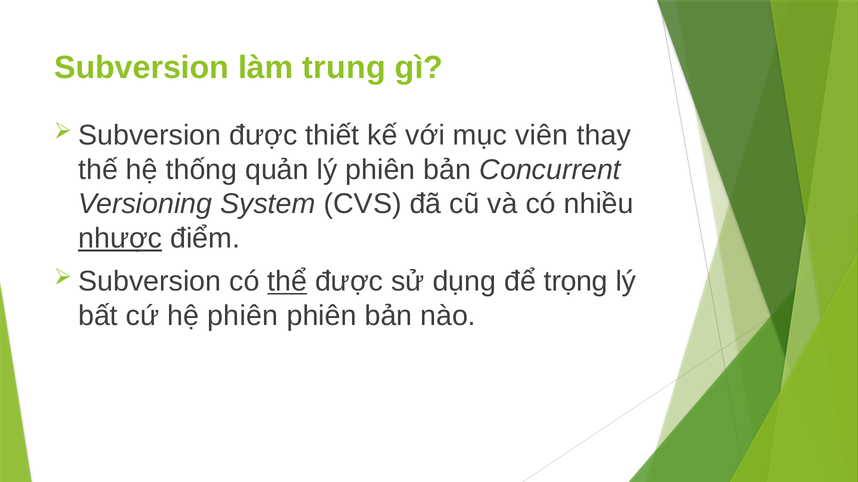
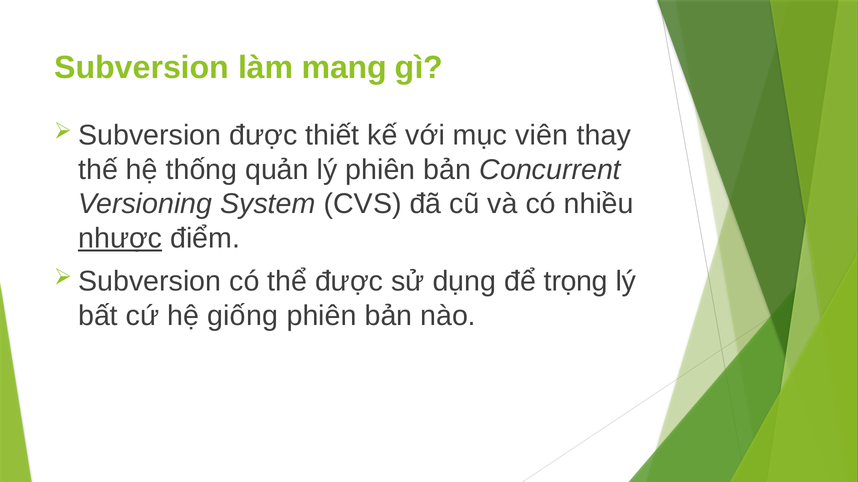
trung: trung -> mang
thể underline: present -> none
hệ phiên: phiên -> giống
